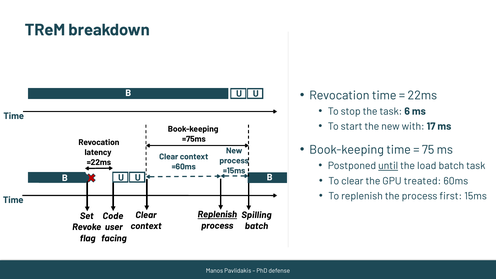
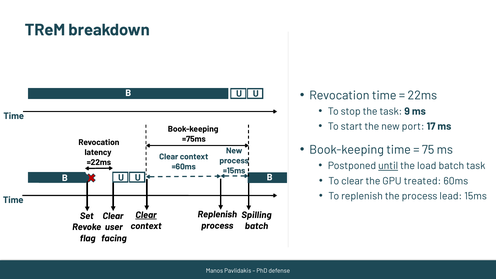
6: 6 -> 9
with: with -> port
first: first -> lead
Replenish at (217, 215) underline: present -> none
Clear at (146, 215) underline: none -> present
Code at (113, 216): Code -> Clear
